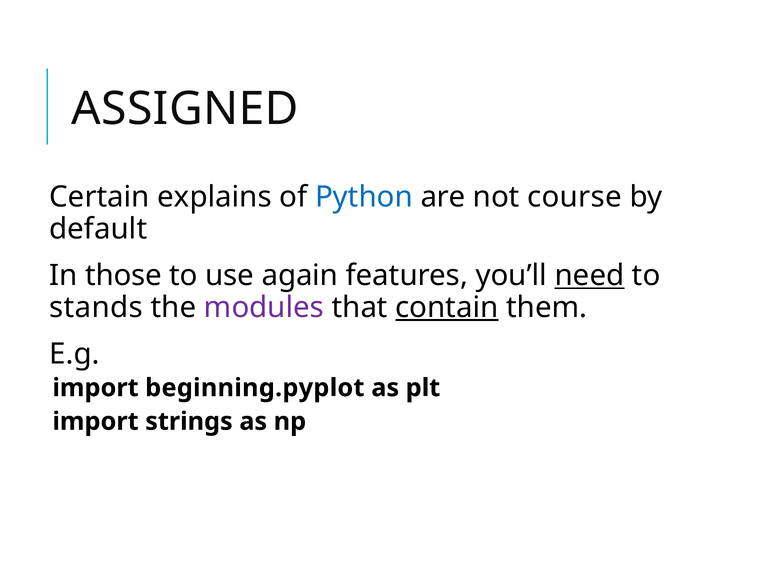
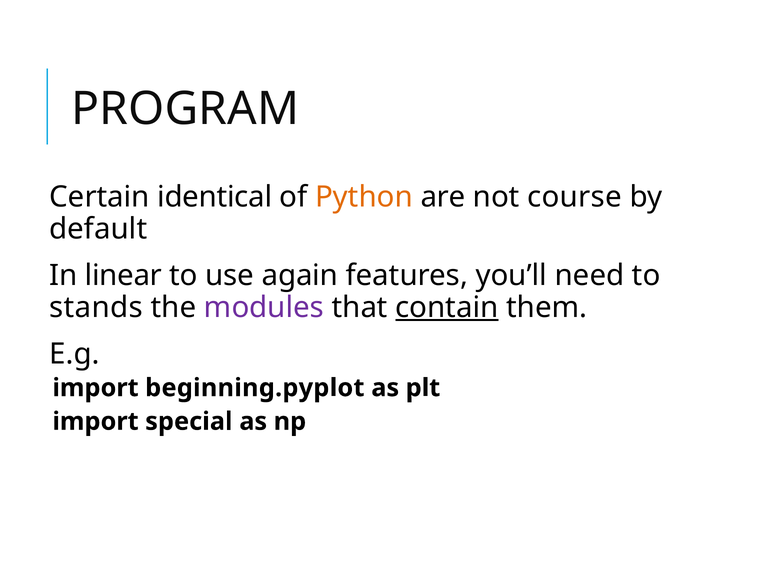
ASSIGNED: ASSIGNED -> PROGRAM
explains: explains -> identical
Python colour: blue -> orange
those: those -> linear
need underline: present -> none
strings: strings -> special
